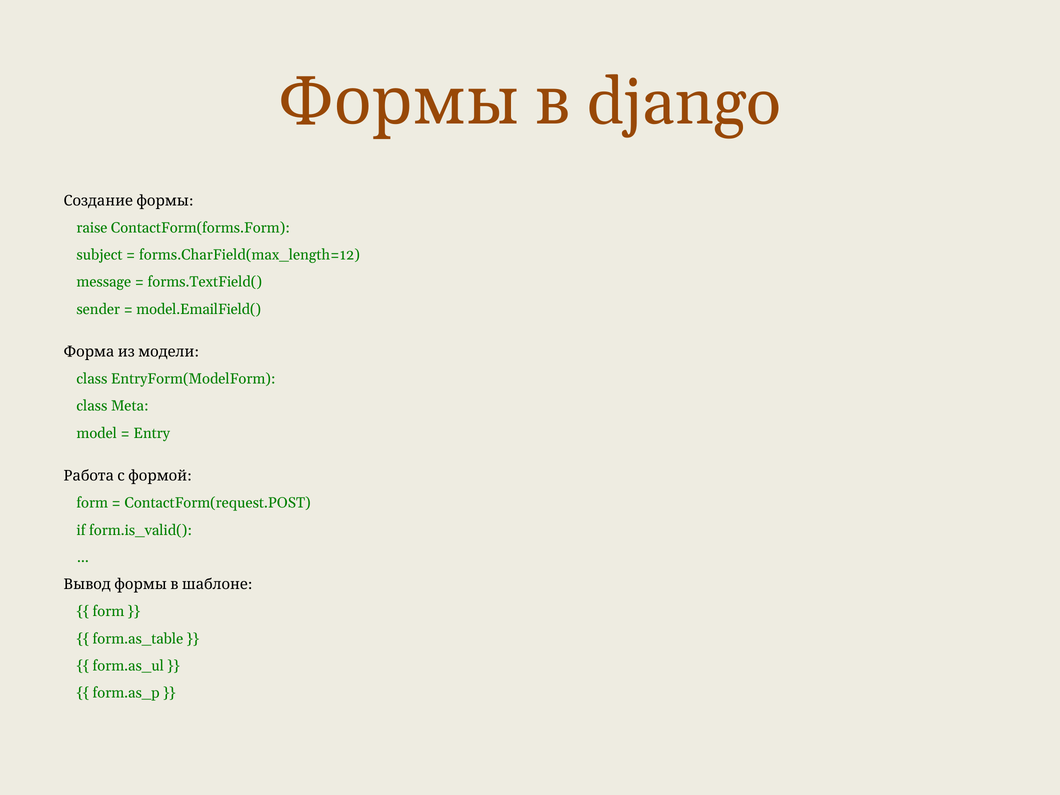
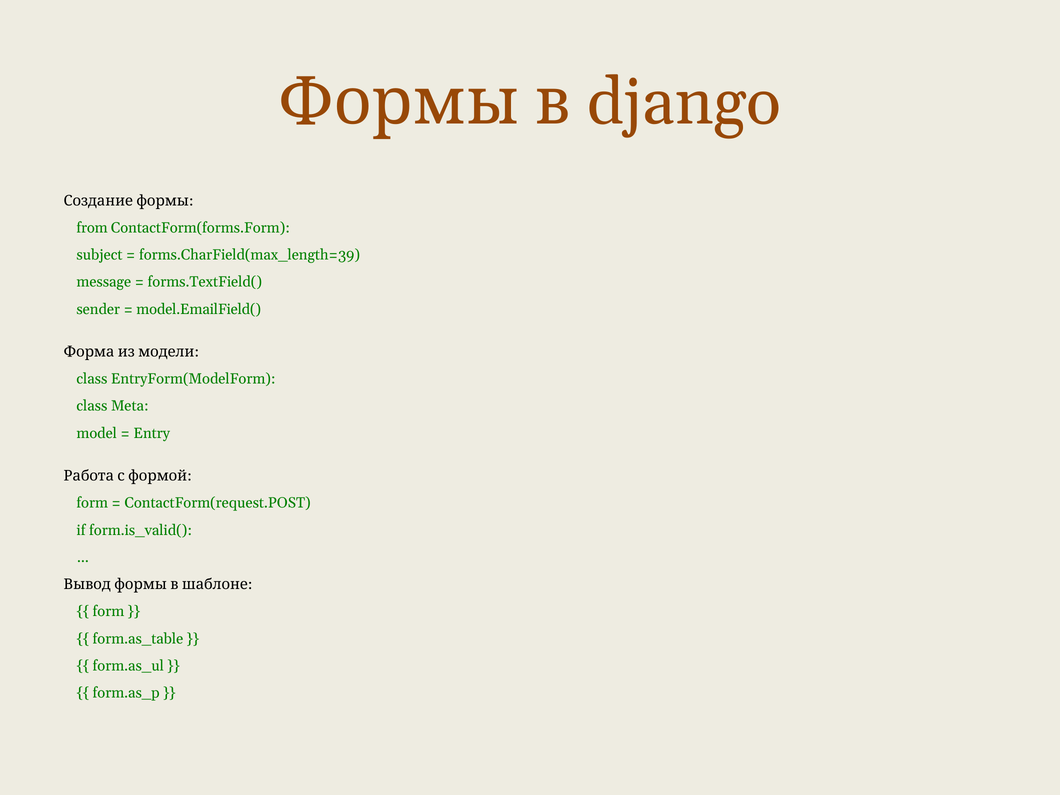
raise: raise -> from
forms.CharField(max_length=12: forms.CharField(max_length=12 -> forms.CharField(max_length=39
